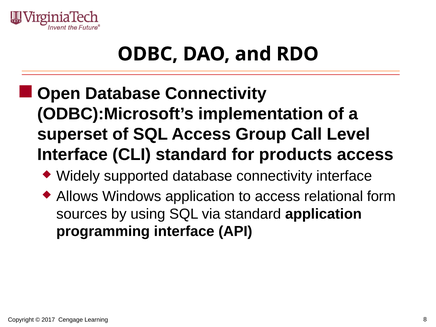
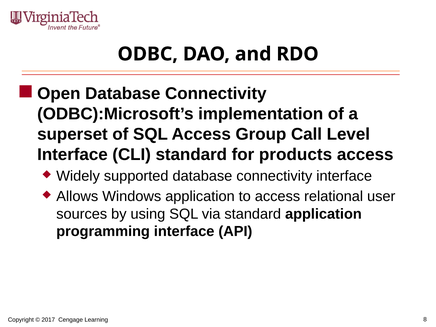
form: form -> user
